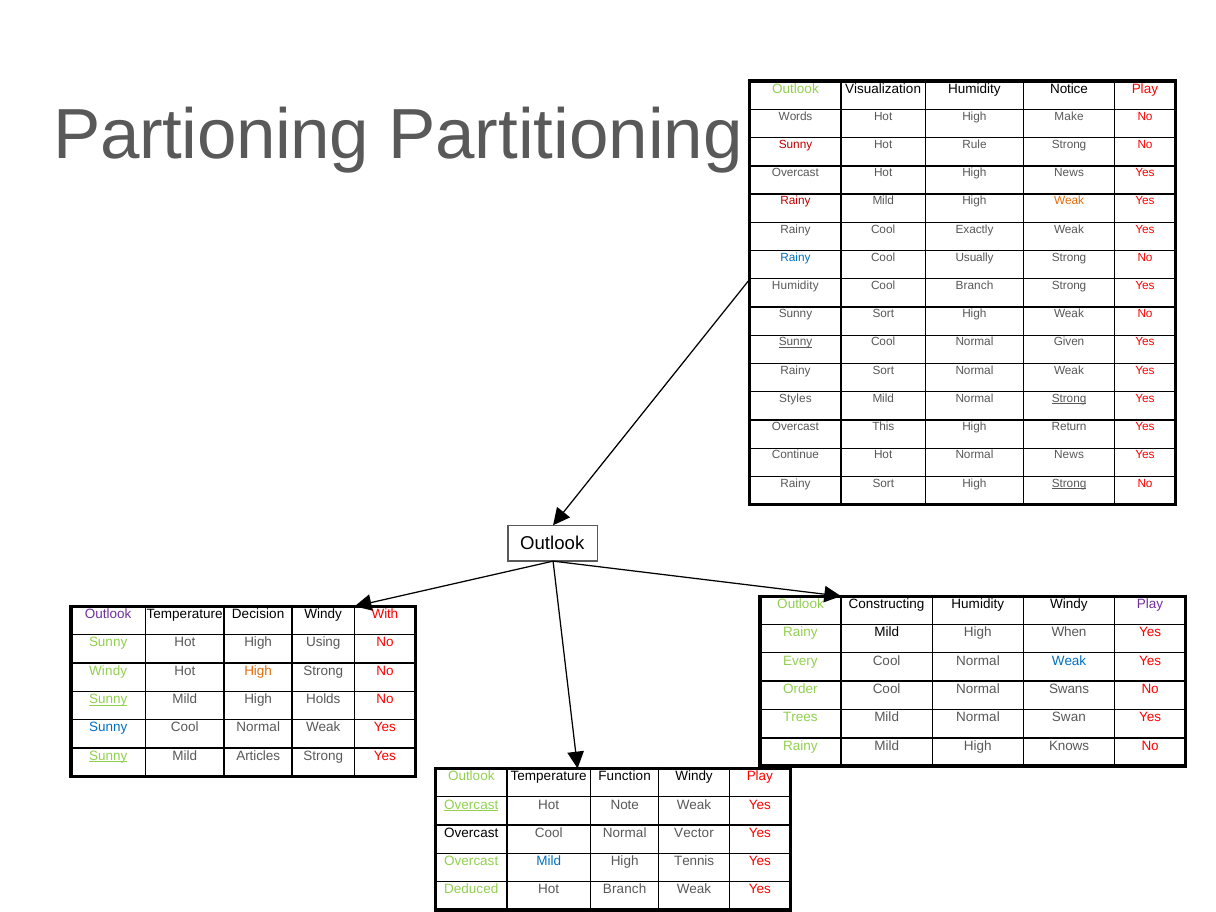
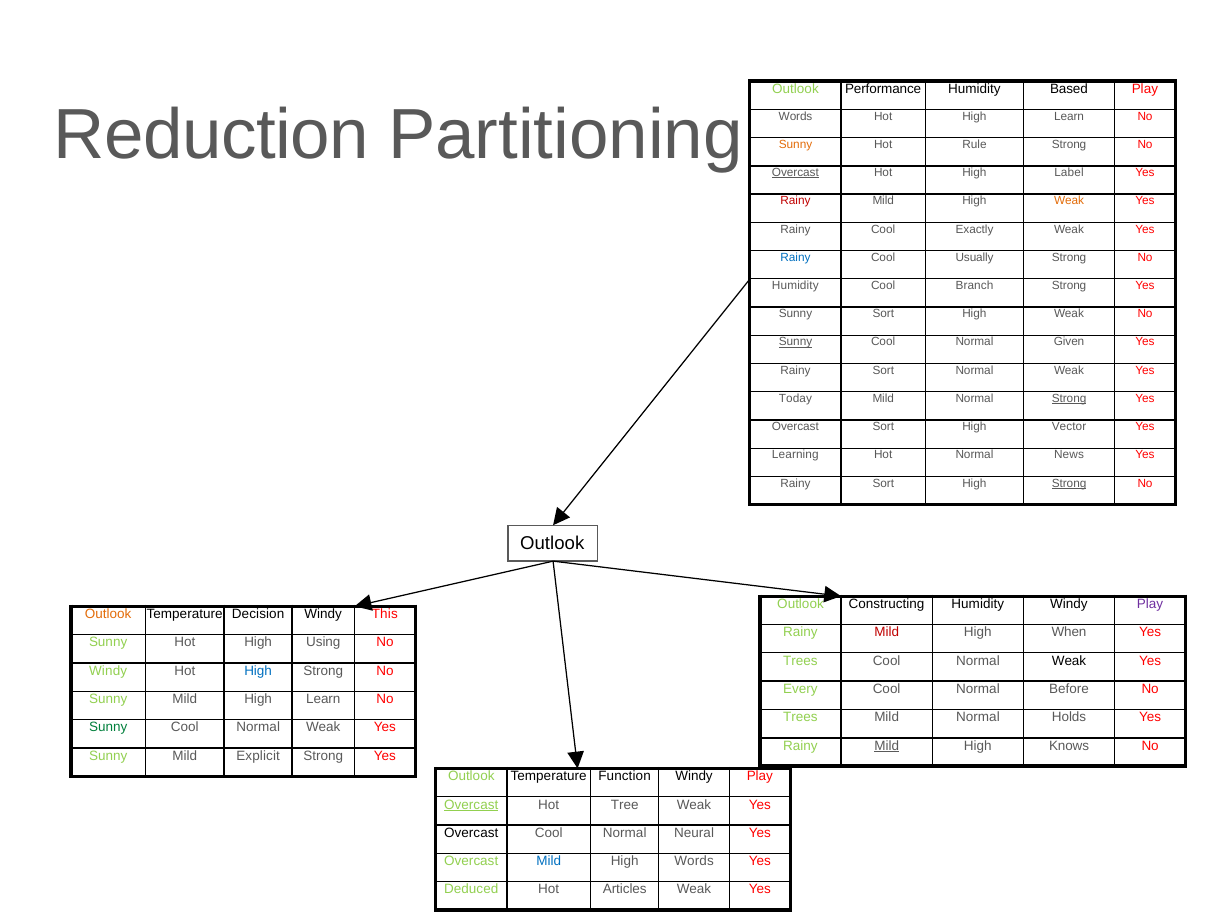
Visualization: Visualization -> Performance
Notice: Notice -> Based
Partioning: Partioning -> Reduction
Hot High Make: Make -> Learn
Sunny at (796, 144) colour: red -> orange
Overcast at (795, 173) underline: none -> present
High News: News -> Label
Styles: Styles -> Today
Overcast This: This -> Sort
Return: Return -> Vector
Continue: Continue -> Learning
Outlook at (108, 614) colour: purple -> orange
With: With -> This
Mild at (887, 632) colour: black -> red
Every at (800, 661): Every -> Trees
Weak at (1069, 661) colour: blue -> black
High at (258, 671) colour: orange -> blue
Order: Order -> Every
Swans: Swans -> Before
Sunny at (108, 699) underline: present -> none
Mild High Holds: Holds -> Learn
Swan: Swan -> Holds
Sunny at (108, 727) colour: blue -> green
Mild at (887, 746) underline: none -> present
Sunny at (108, 756) underline: present -> none
Articles: Articles -> Explicit
Note: Note -> Tree
Vector: Vector -> Neural
High Tennis: Tennis -> Words
Hot Branch: Branch -> Articles
